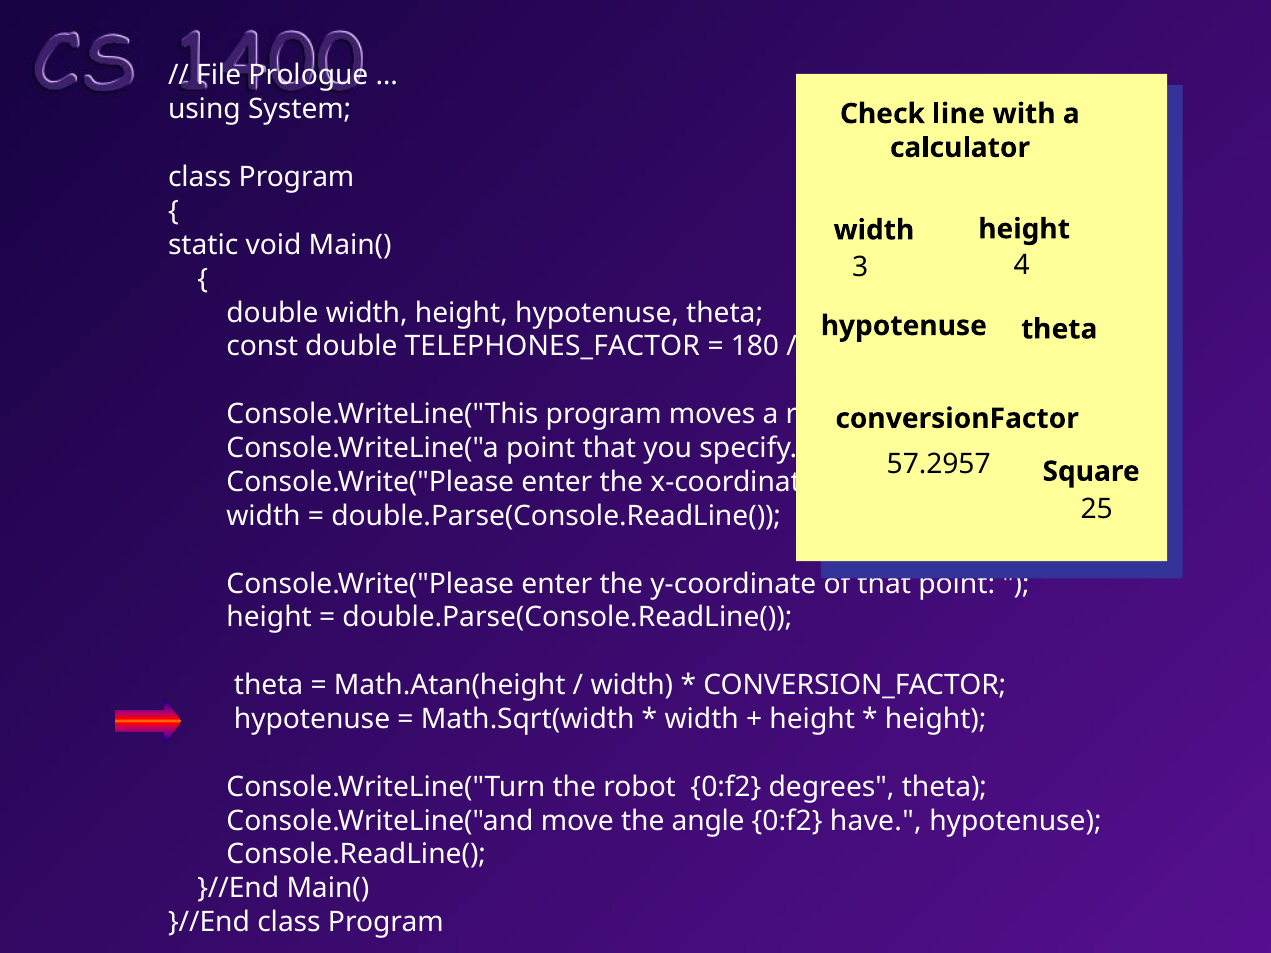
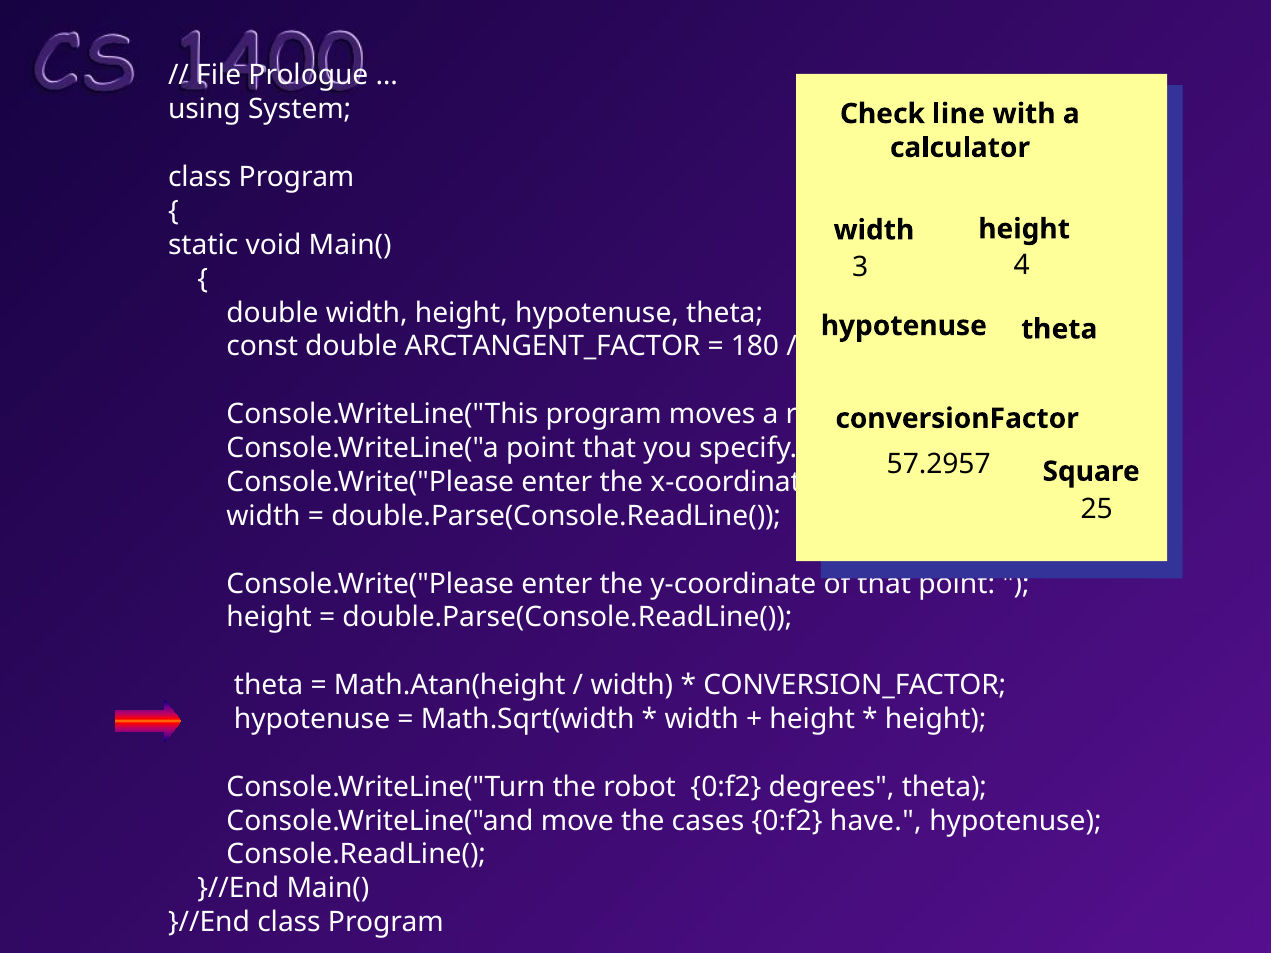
TELEPHONES_FACTOR: TELEPHONES_FACTOR -> ARCTANGENT_FACTOR
angle: angle -> cases
